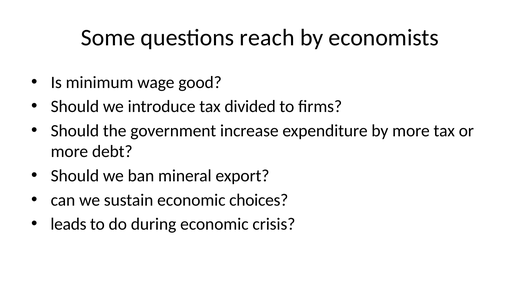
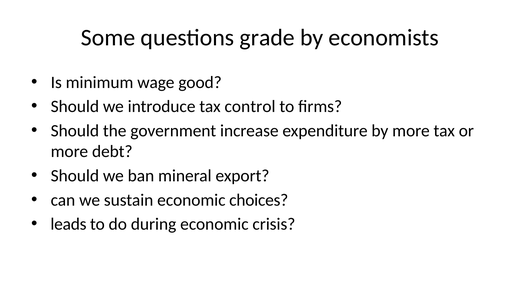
reach: reach -> grade
divided: divided -> control
